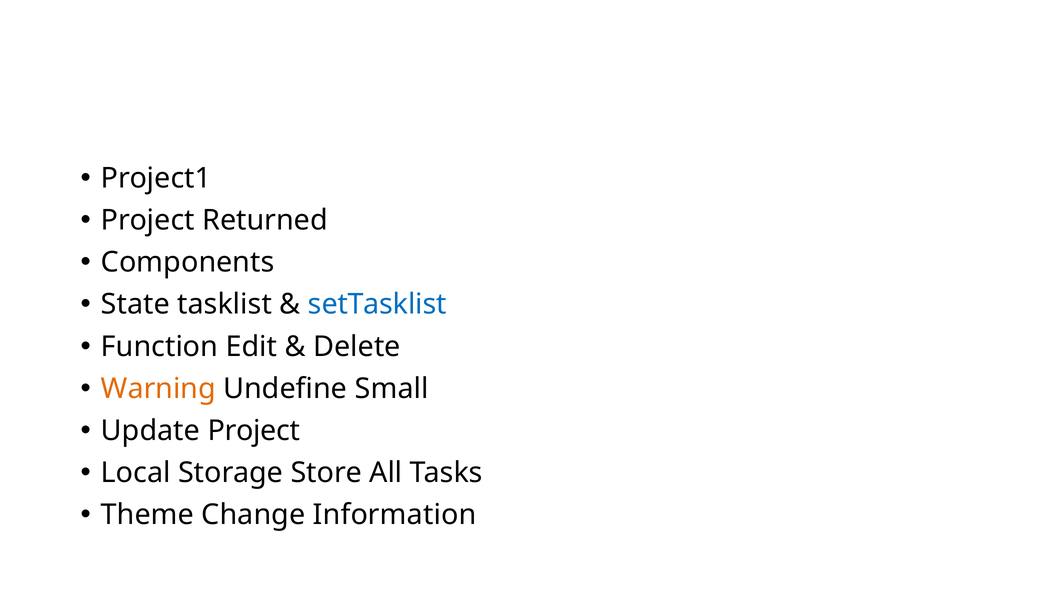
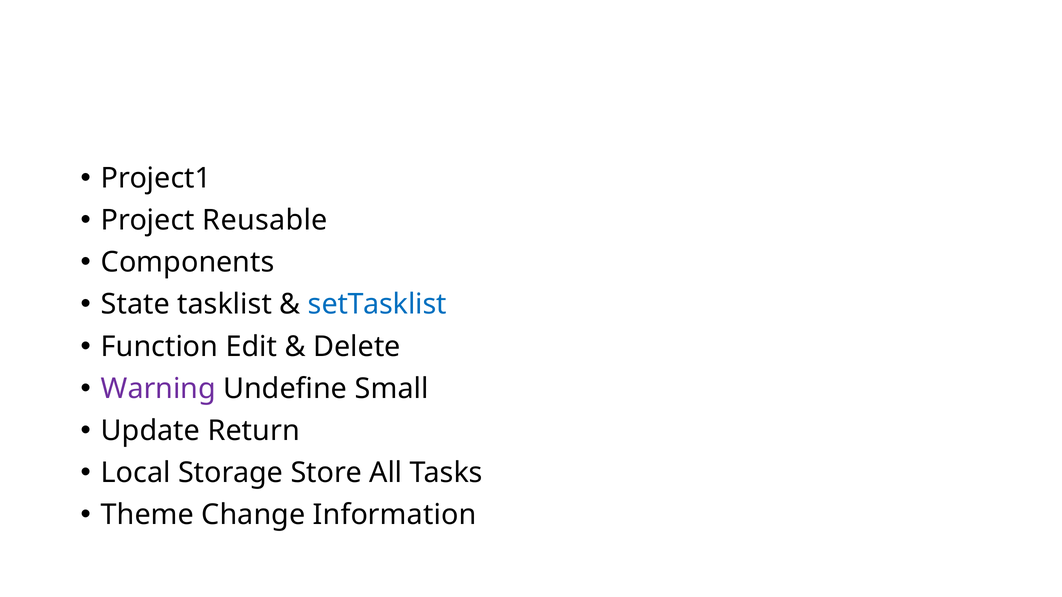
Returned: Returned -> Reusable
Warning colour: orange -> purple
Update Project: Project -> Return
